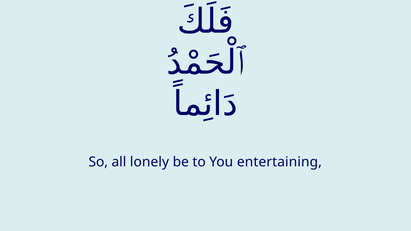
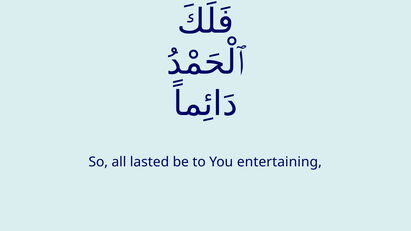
lonely: lonely -> lasted
